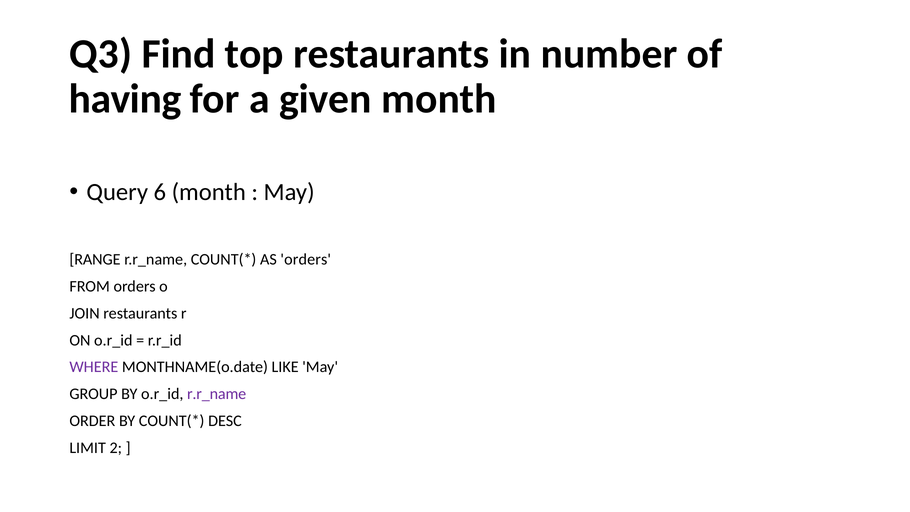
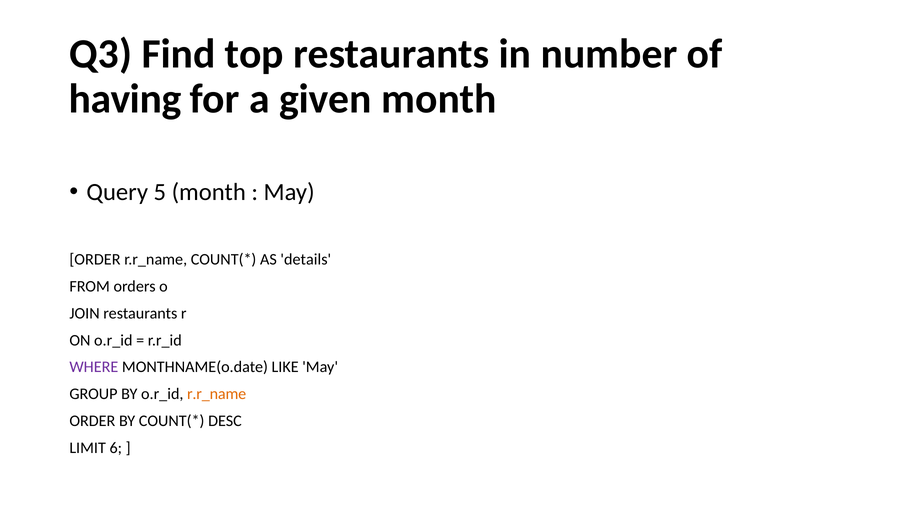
6: 6 -> 5
RANGE at (95, 259): RANGE -> ORDER
AS orders: orders -> details
r.r_name at (217, 394) colour: purple -> orange
2: 2 -> 6
